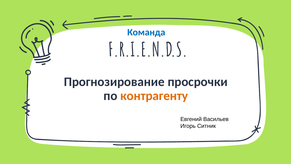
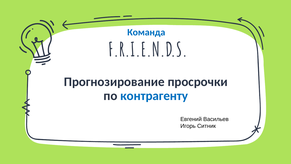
контрагенту colour: orange -> blue
